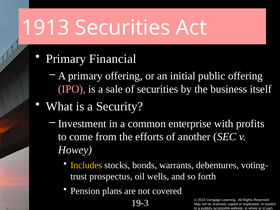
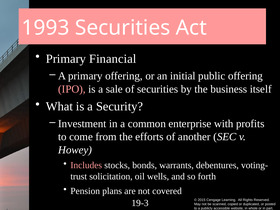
1913: 1913 -> 1993
Includes colour: yellow -> pink
prospectus: prospectus -> solicitation
